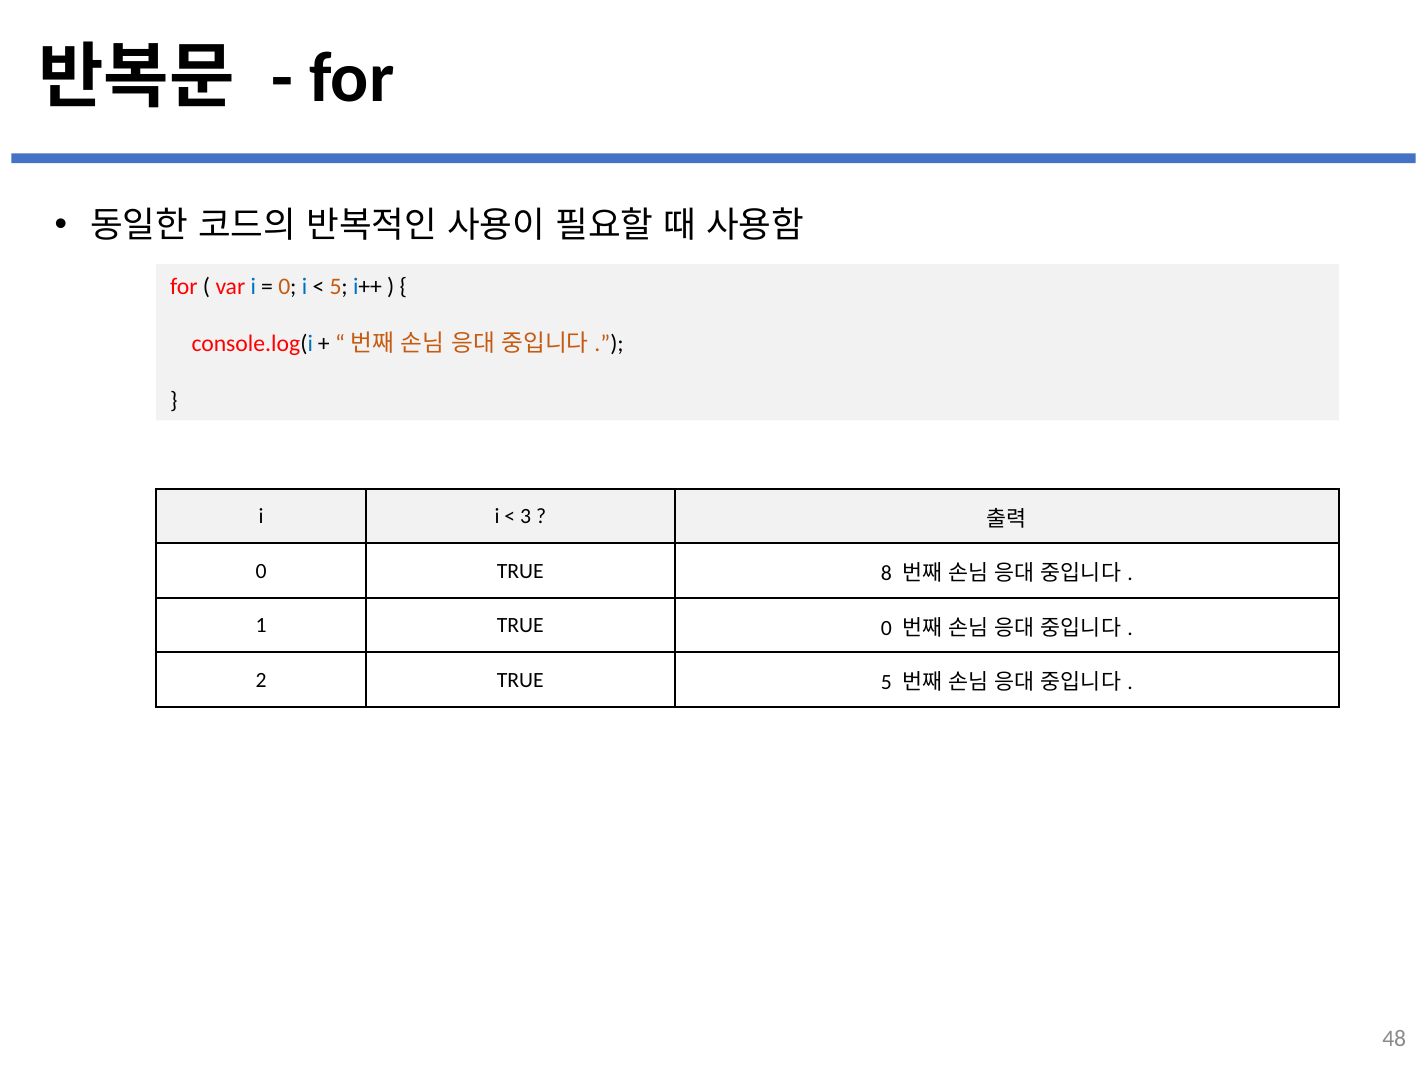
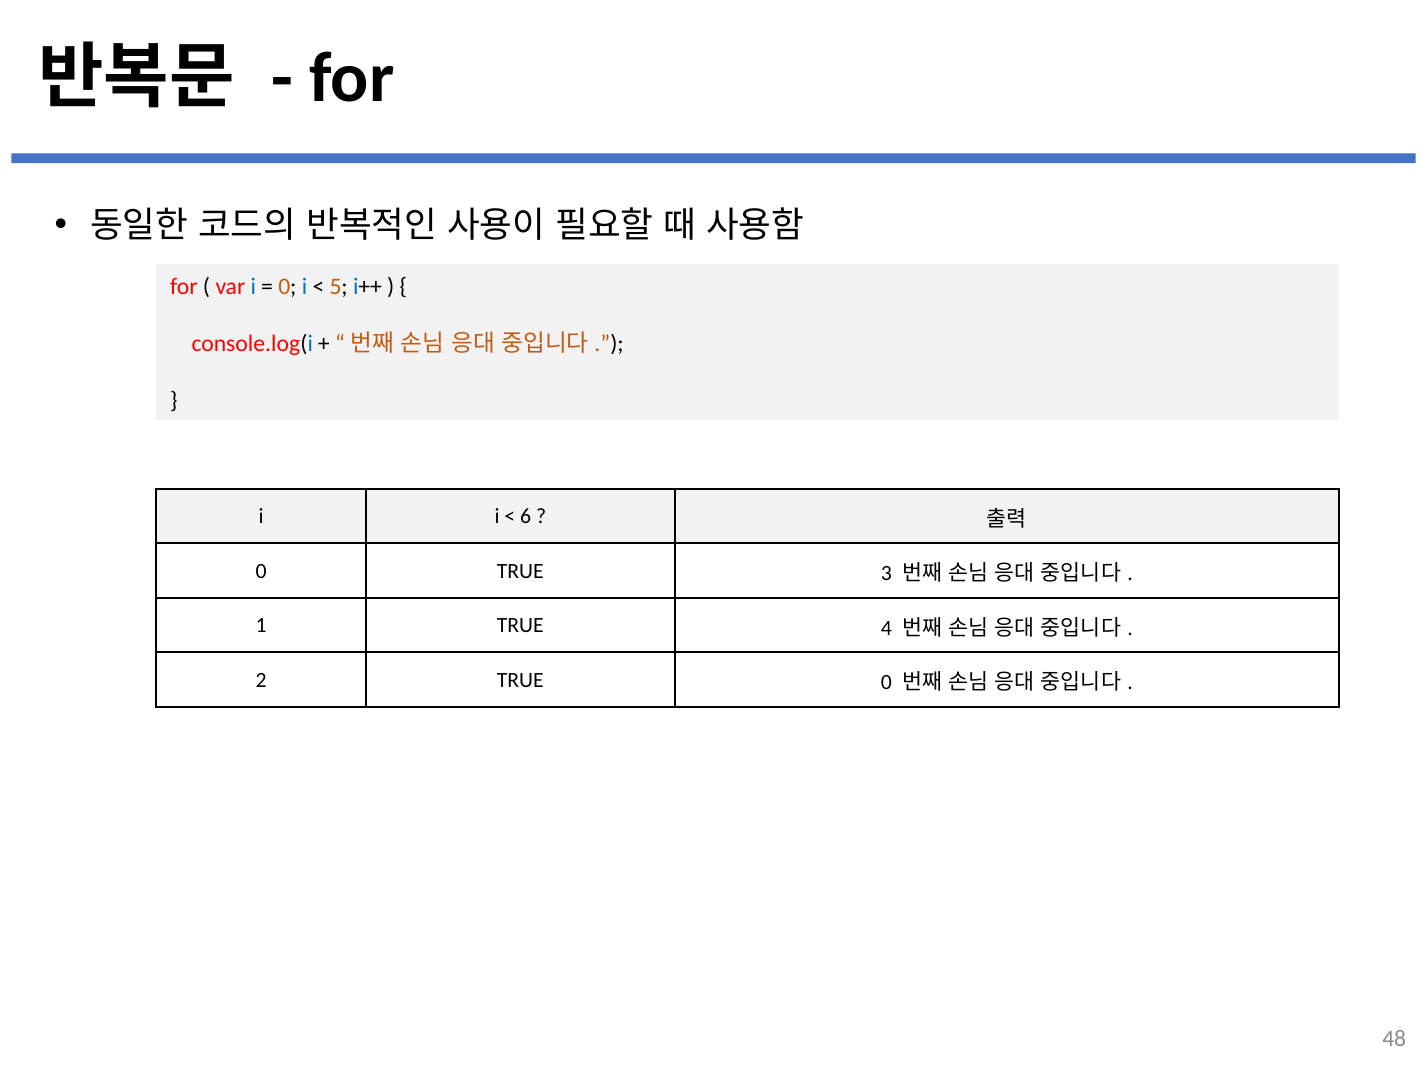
3 at (526, 517): 3 -> 6
0 TRUE 8: 8 -> 3
1 TRUE 0: 0 -> 4
TRUE 5: 5 -> 0
